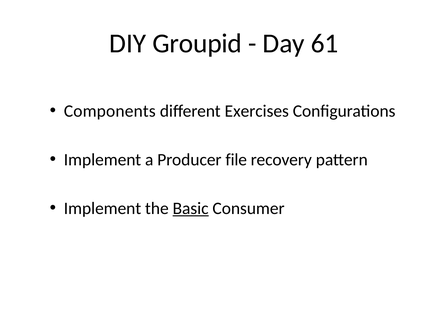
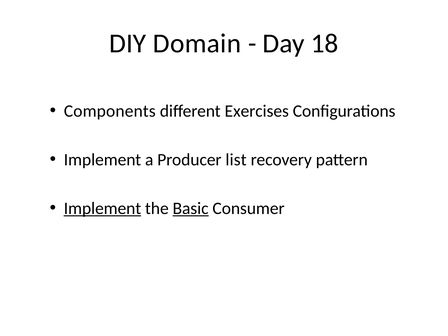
Groupid: Groupid -> Domain
61: 61 -> 18
file: file -> list
Implement at (102, 208) underline: none -> present
